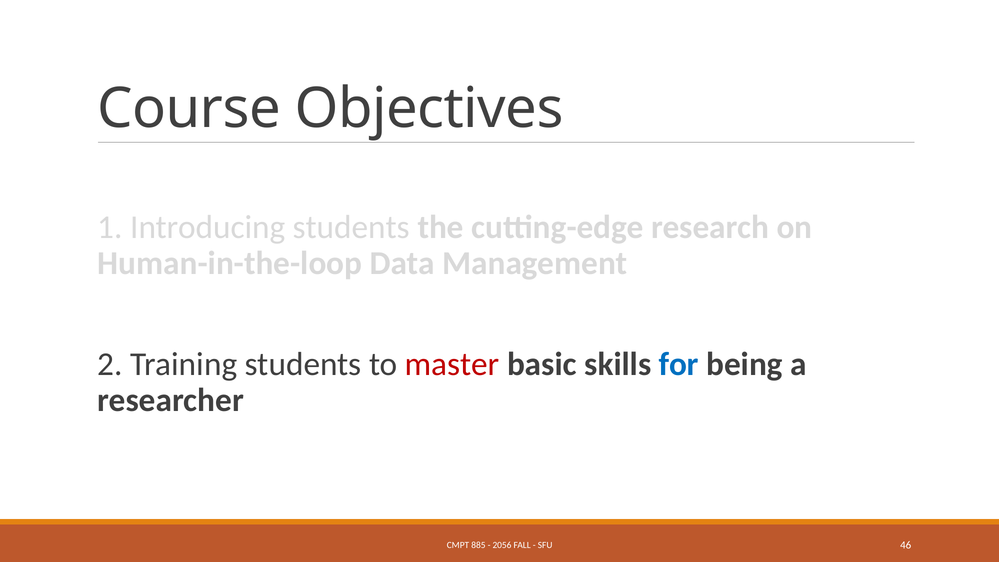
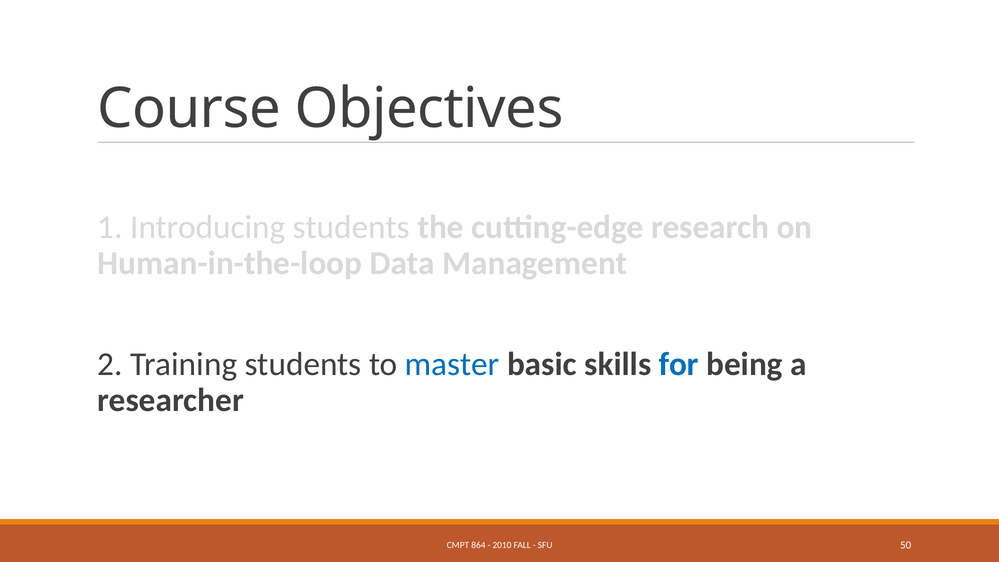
master colour: red -> blue
885: 885 -> 864
2056: 2056 -> 2010
46: 46 -> 50
